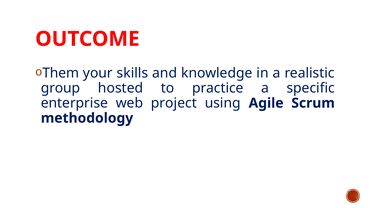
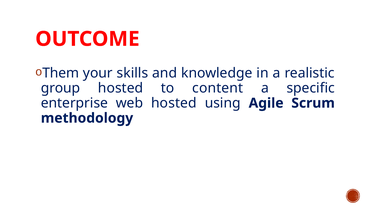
practice: practice -> content
web project: project -> hosted
